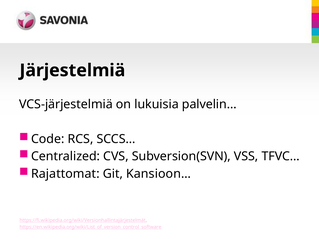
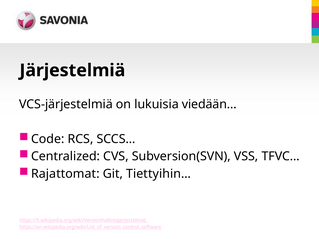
palvelin…: palvelin… -> viedään…
Kansioon…: Kansioon… -> Tiettyihin…
